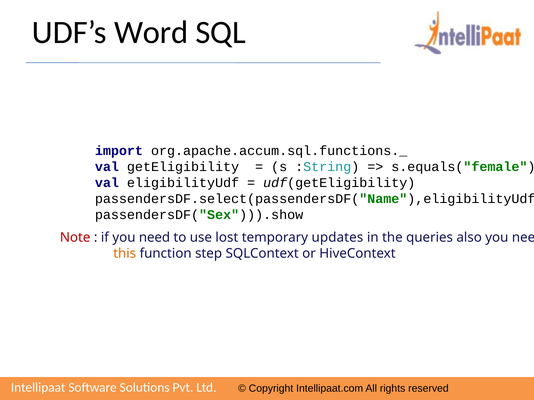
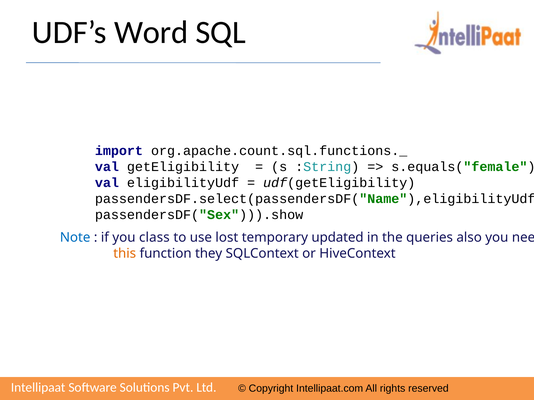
org.apache.accum.sql.functions._: org.apache.accum.sql.functions._ -> org.apache.count.sql.functions._
Note colour: red -> blue
if you need: need -> class
updates: updates -> updated
step: step -> they
